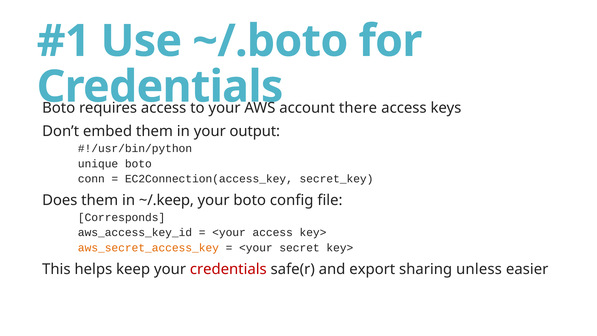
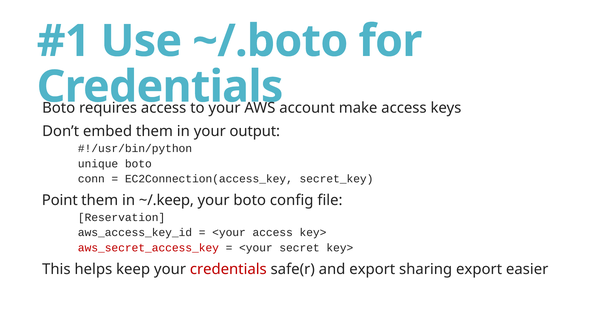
there: there -> make
Does: Does -> Point
Corresponds: Corresponds -> Reservation
aws_secret_access_key colour: orange -> red
sharing unless: unless -> export
